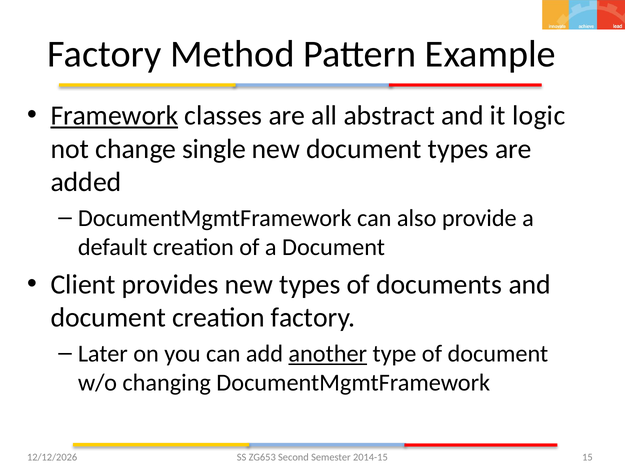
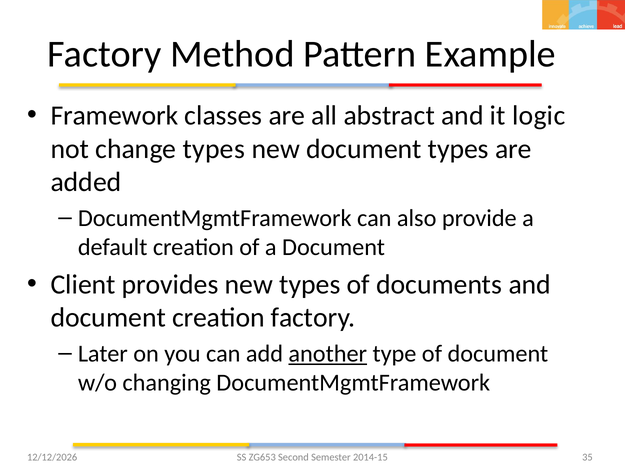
Framework underline: present -> none
change single: single -> types
15: 15 -> 35
